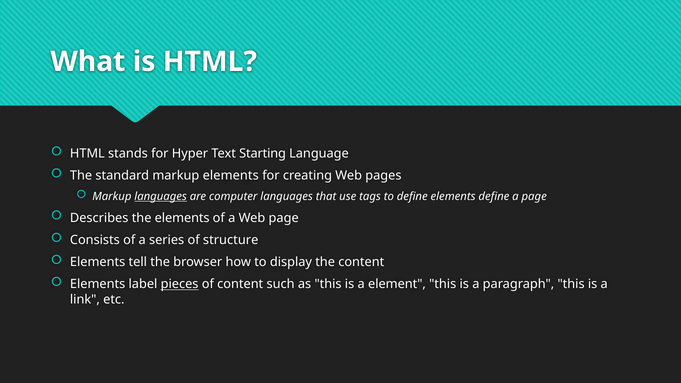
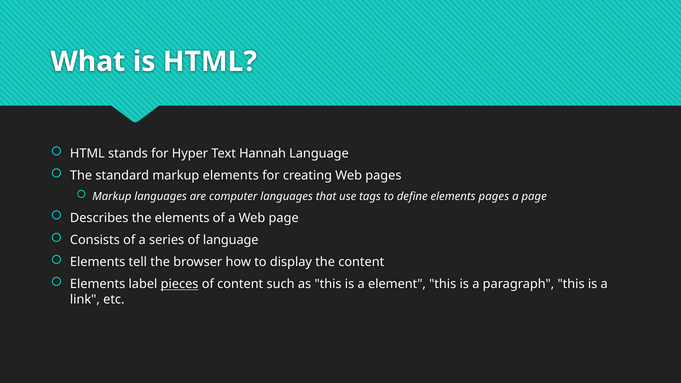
Starting: Starting -> Hannah
languages at (161, 197) underline: present -> none
elements define: define -> pages
of structure: structure -> language
